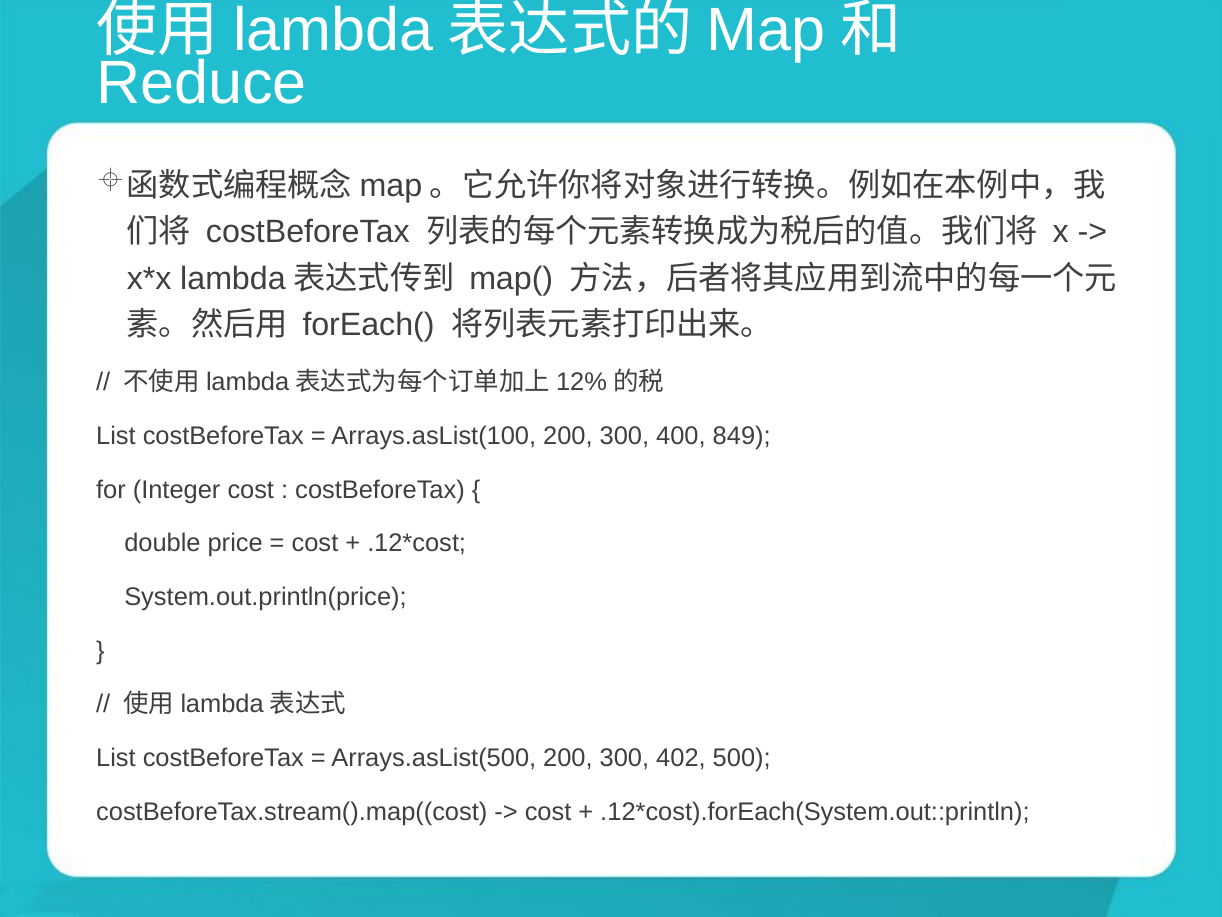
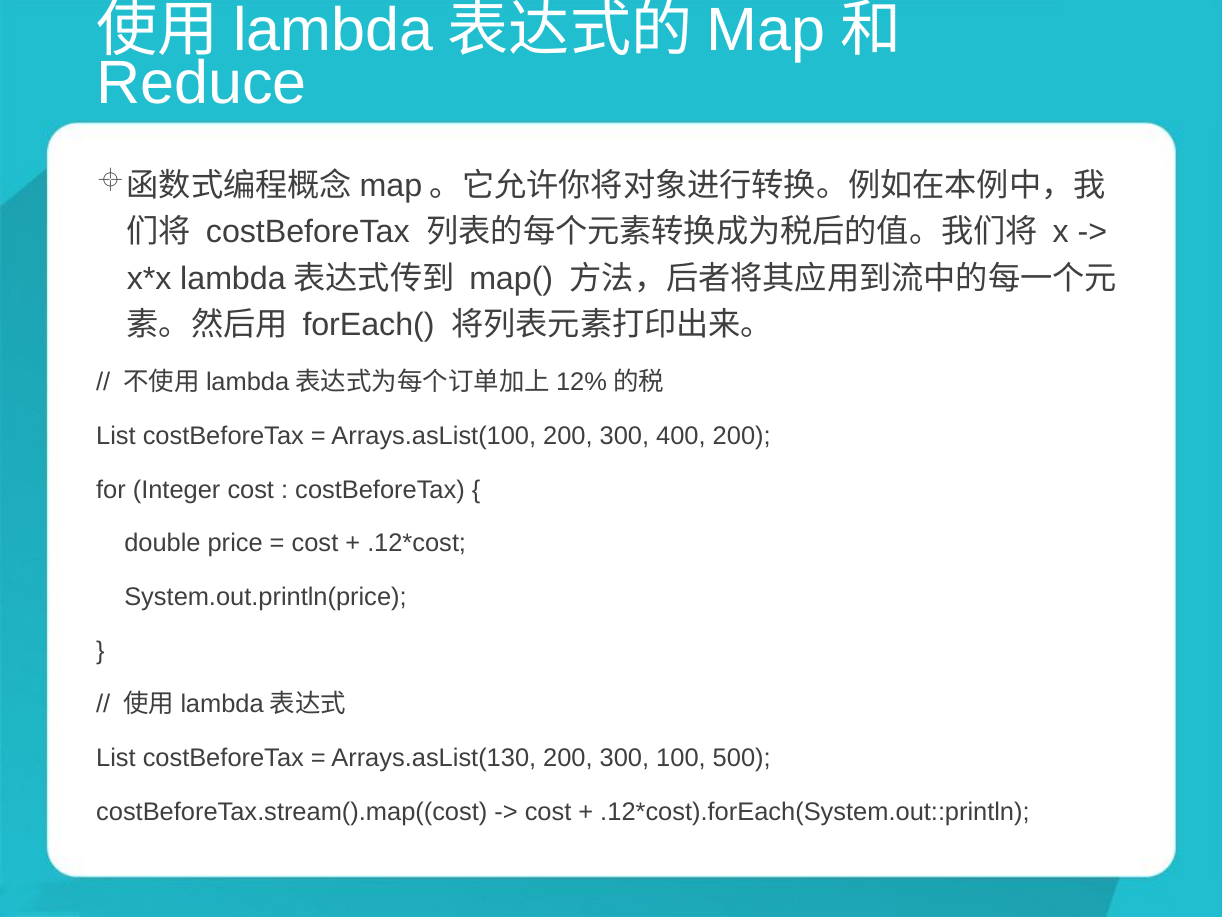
400 849: 849 -> 200
Arrays.asList(500: Arrays.asList(500 -> Arrays.asList(130
402: 402 -> 100
